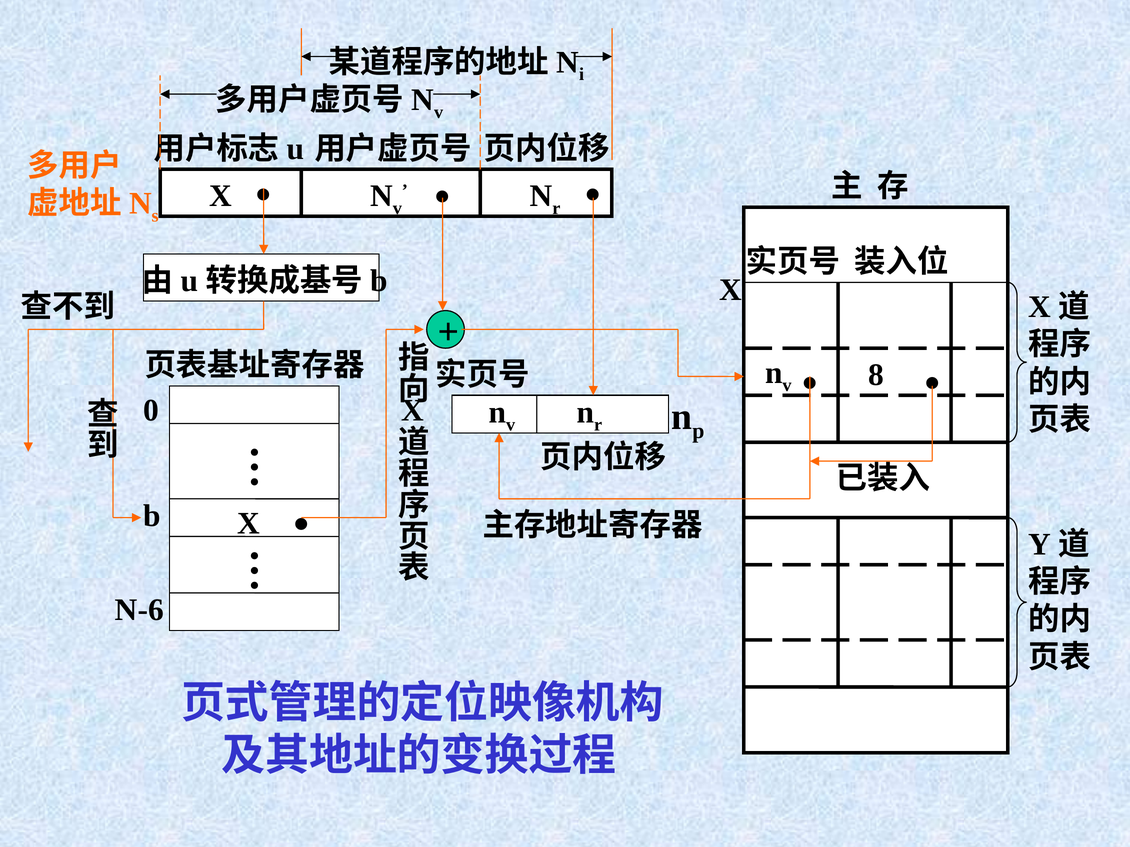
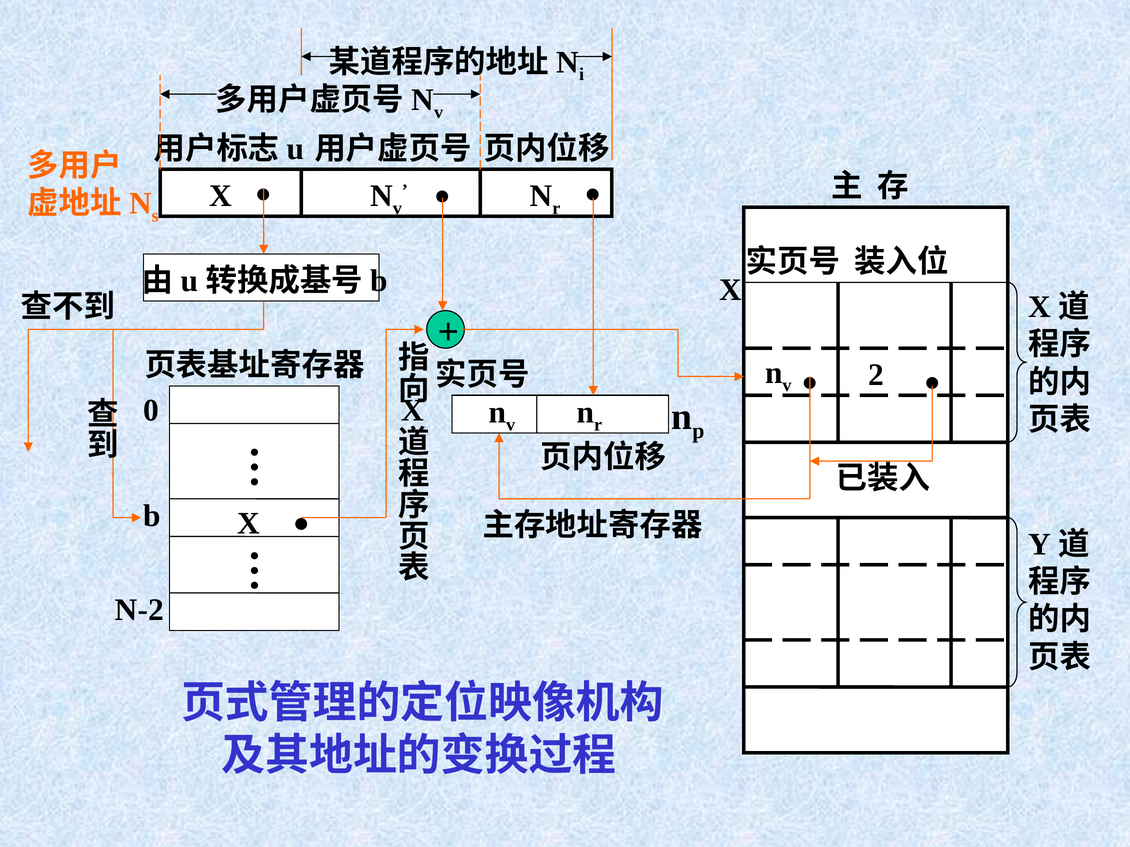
8: 8 -> 2
N-6: N-6 -> N-2
